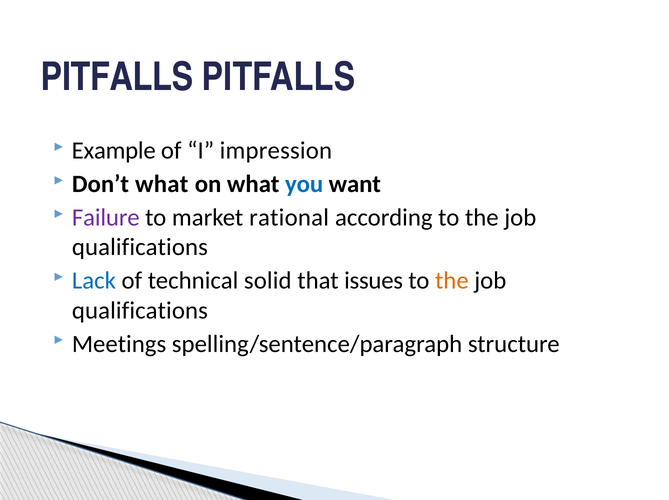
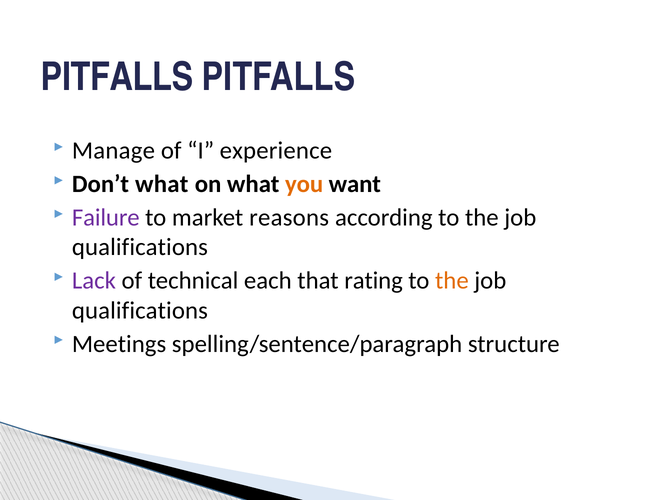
Example: Example -> Manage
impression: impression -> experience
you colour: blue -> orange
rational: rational -> reasons
Lack colour: blue -> purple
solid: solid -> each
issues: issues -> rating
